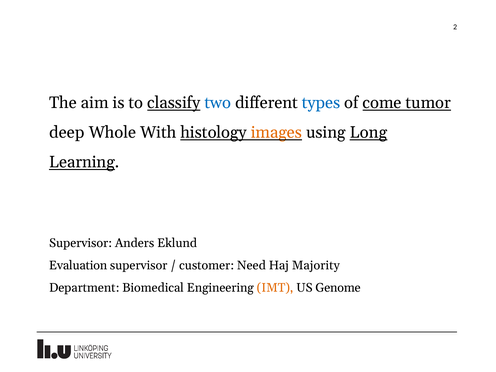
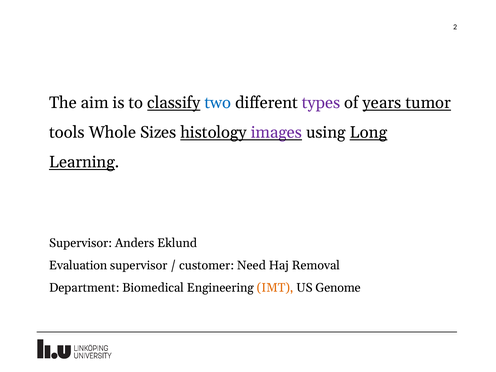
types colour: blue -> purple
come: come -> years
deep: deep -> tools
With: With -> Sizes
images colour: orange -> purple
Majority: Majority -> Removal
